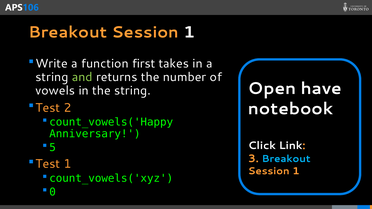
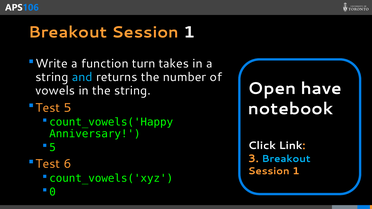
first: first -> turn
and colour: light green -> light blue
2: 2 -> 5
Test 1: 1 -> 6
